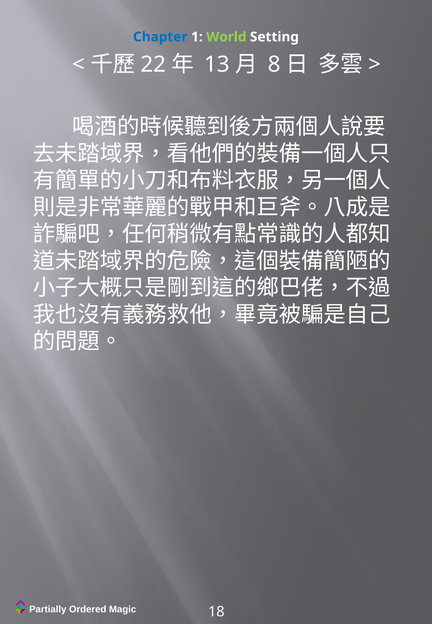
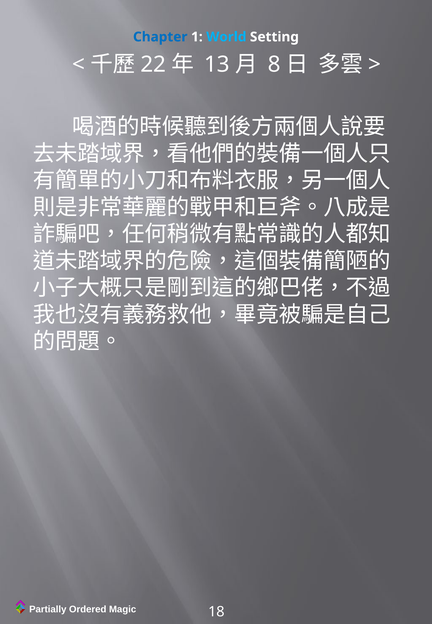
World colour: light green -> light blue
